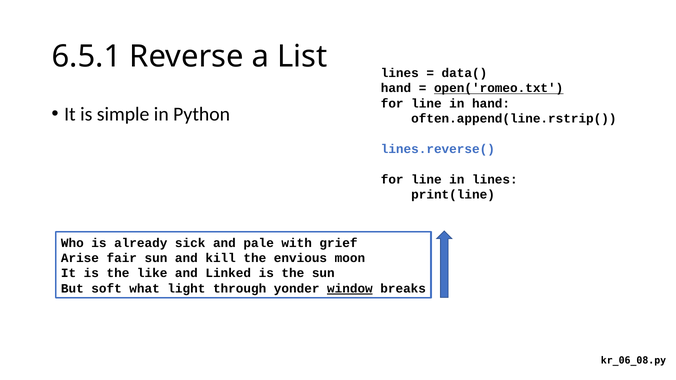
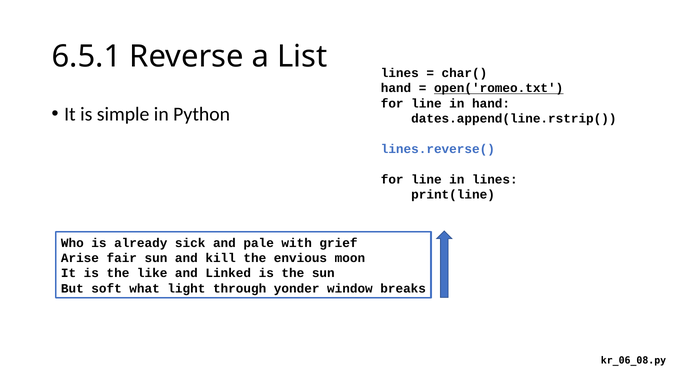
data(: data( -> char(
often.append(line.rstrip(: often.append(line.rstrip( -> dates.append(line.rstrip(
window underline: present -> none
